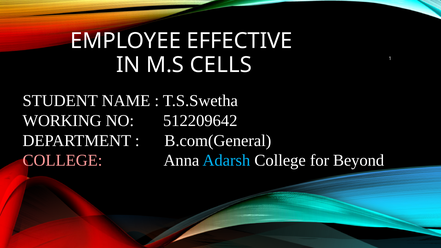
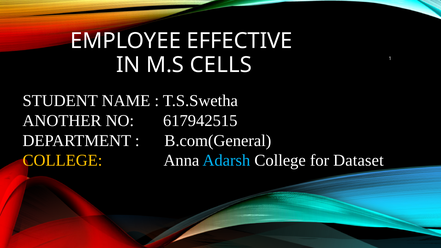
WORKING: WORKING -> ANOTHER
512209642: 512209642 -> 617942515
COLLEGE at (62, 160) colour: pink -> yellow
Beyond: Beyond -> Dataset
